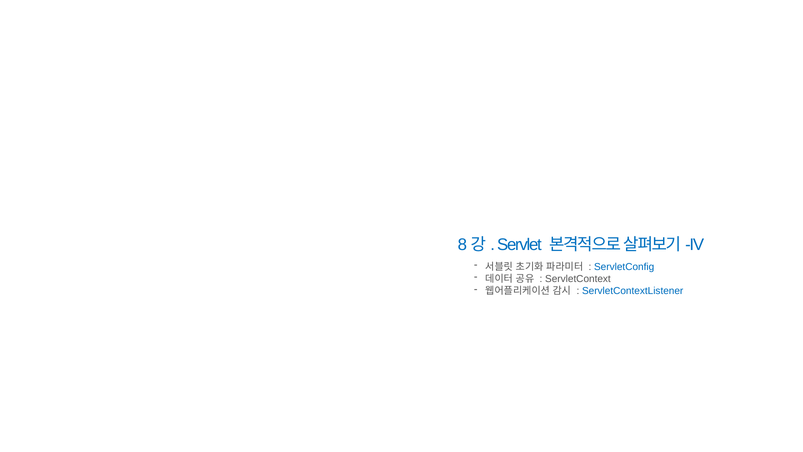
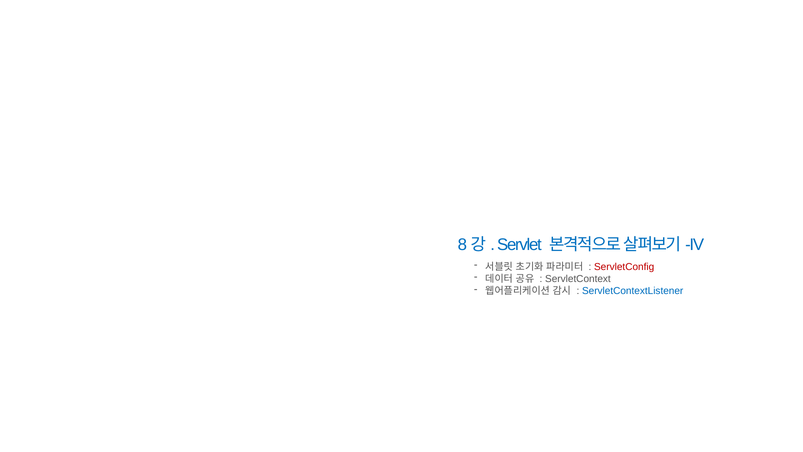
ServletConfig colour: blue -> red
